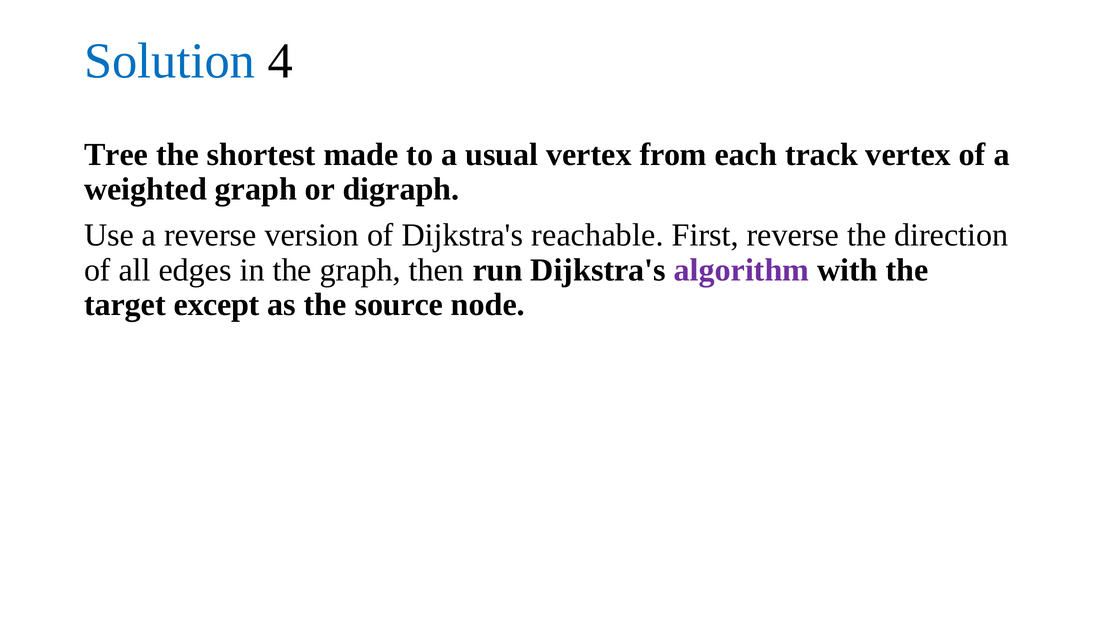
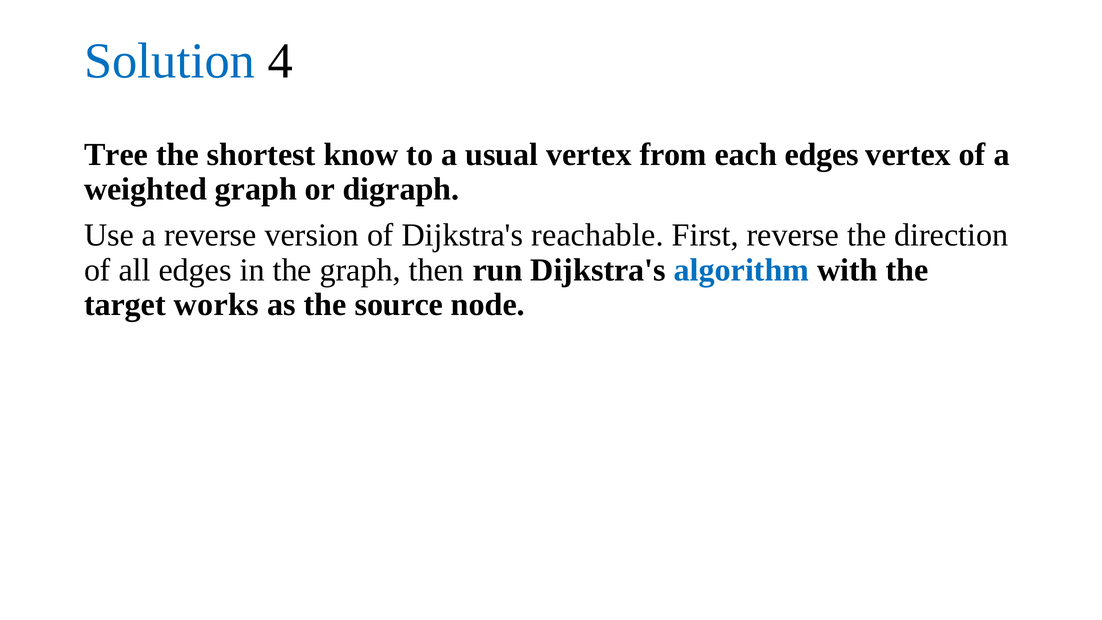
made: made -> know
each track: track -> edges
algorithm colour: purple -> blue
except: except -> works
